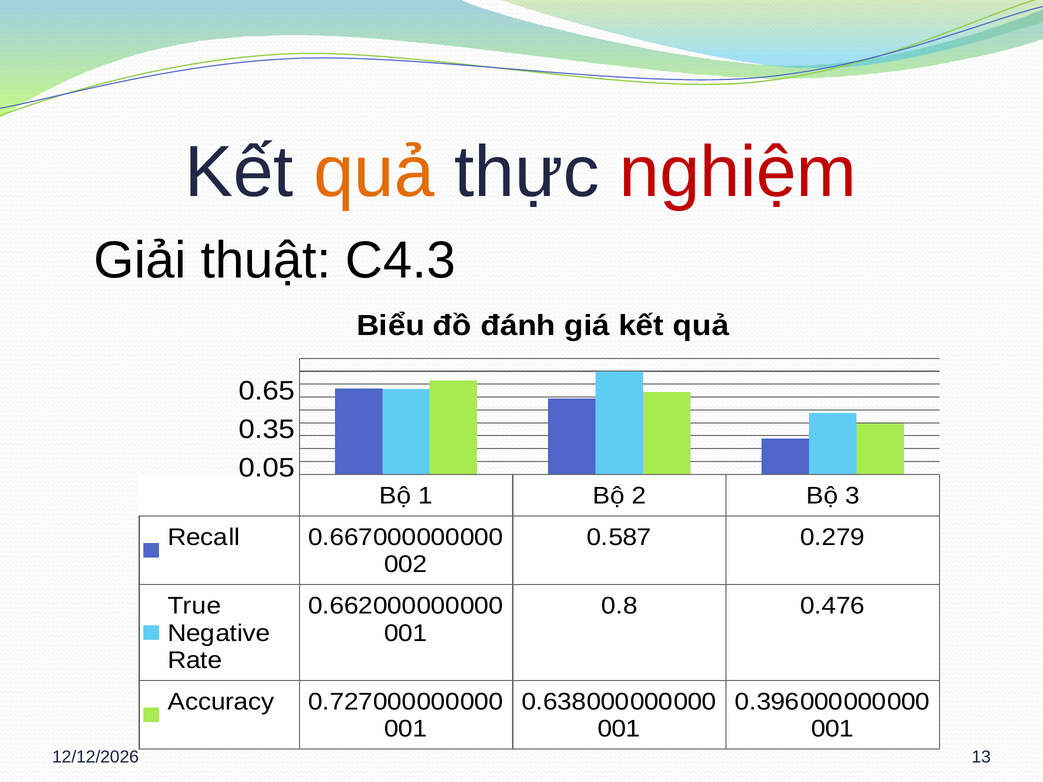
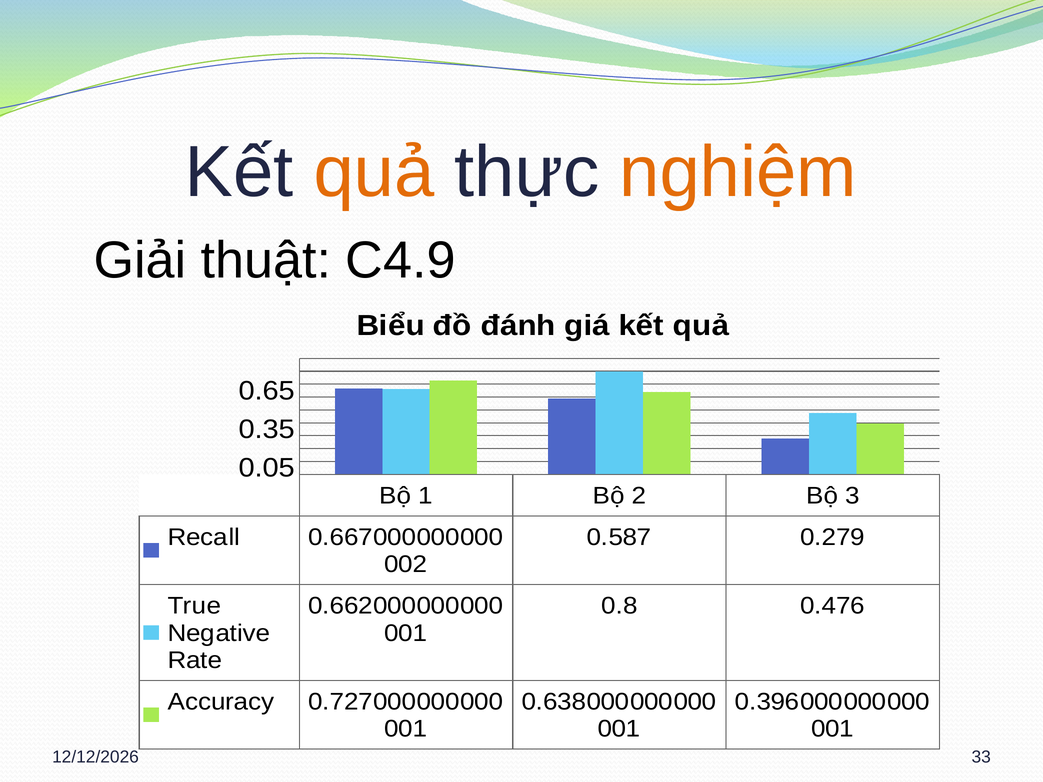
nghiệm colour: red -> orange
C4.3: C4.3 -> C4.9
13: 13 -> 33
